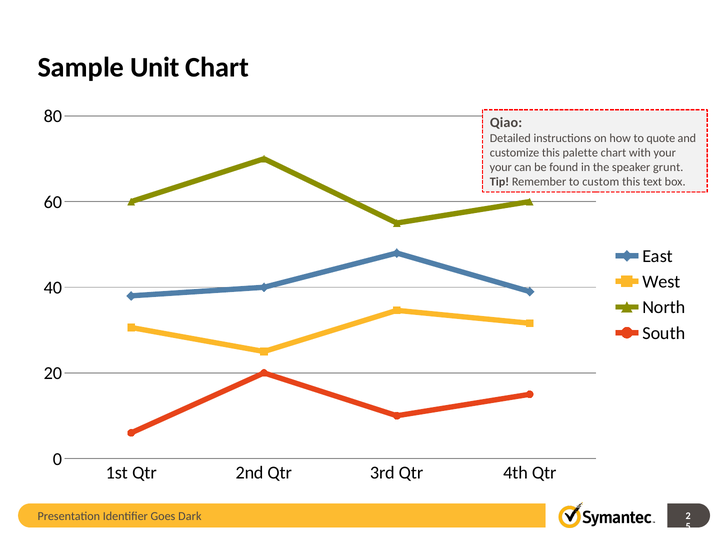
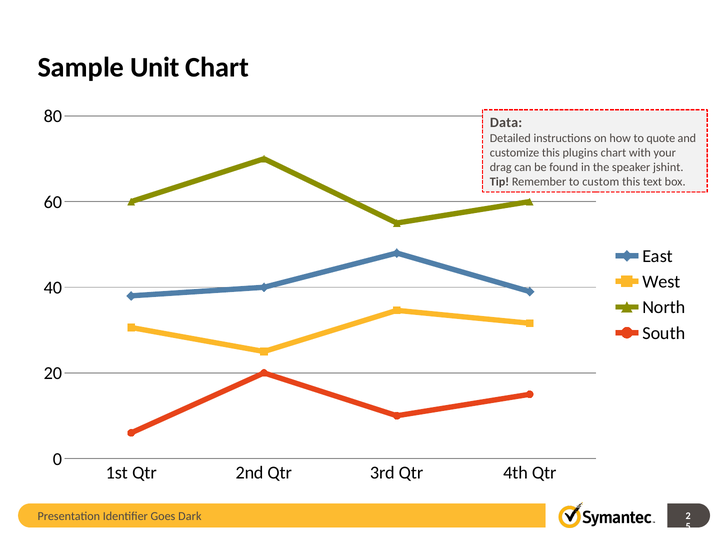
Qiao: Qiao -> Data
palette: palette -> plugins
your at (501, 167): your -> drag
grunt: grunt -> jshint
